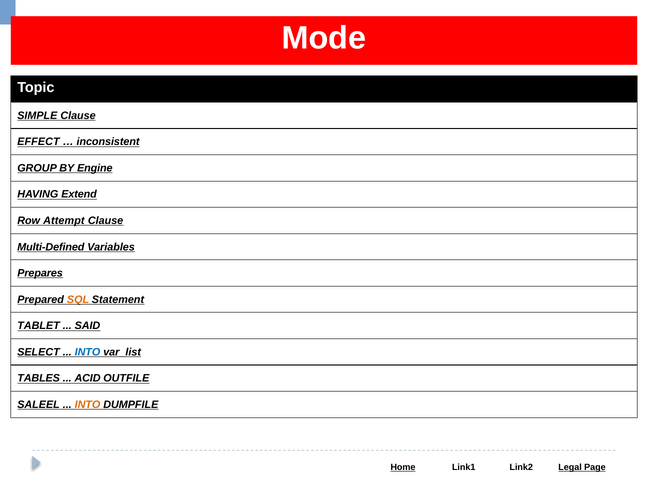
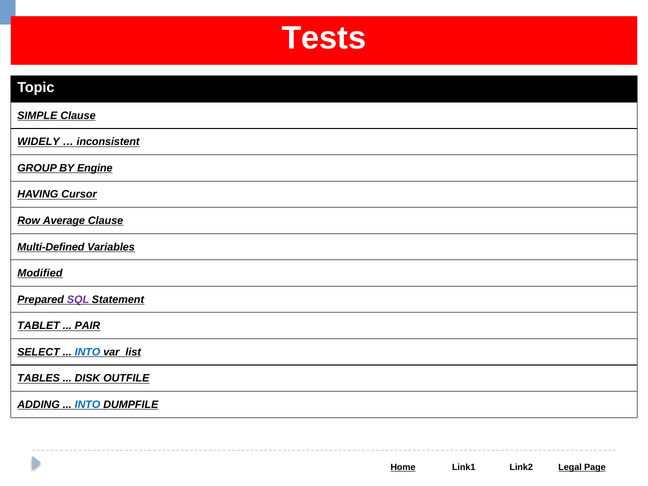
Mode: Mode -> Tests
EFFECT: EFFECT -> WIDELY
Extend: Extend -> Cursor
Attempt: Attempt -> Average
Prepares: Prepares -> Modified
SQL colour: orange -> purple
SAID: SAID -> PAIR
ACID: ACID -> DISK
SALEEL: SALEEL -> ADDING
INTO at (87, 405) colour: orange -> blue
